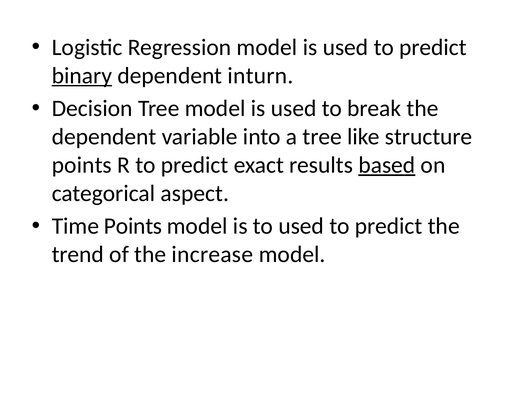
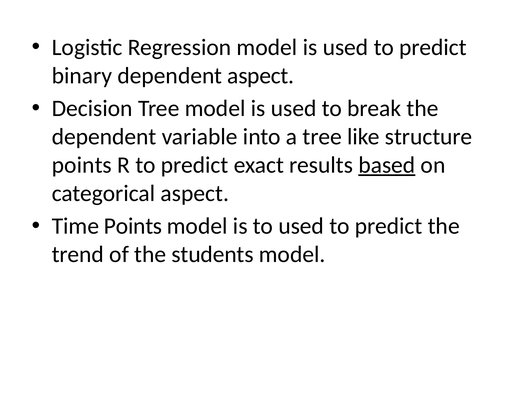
binary underline: present -> none
dependent inturn: inturn -> aspect
increase: increase -> students
